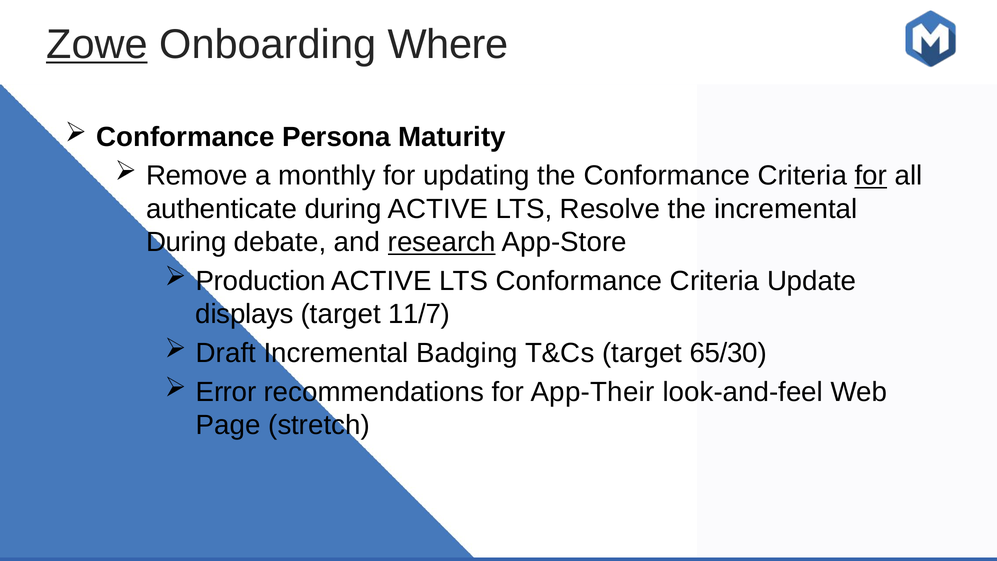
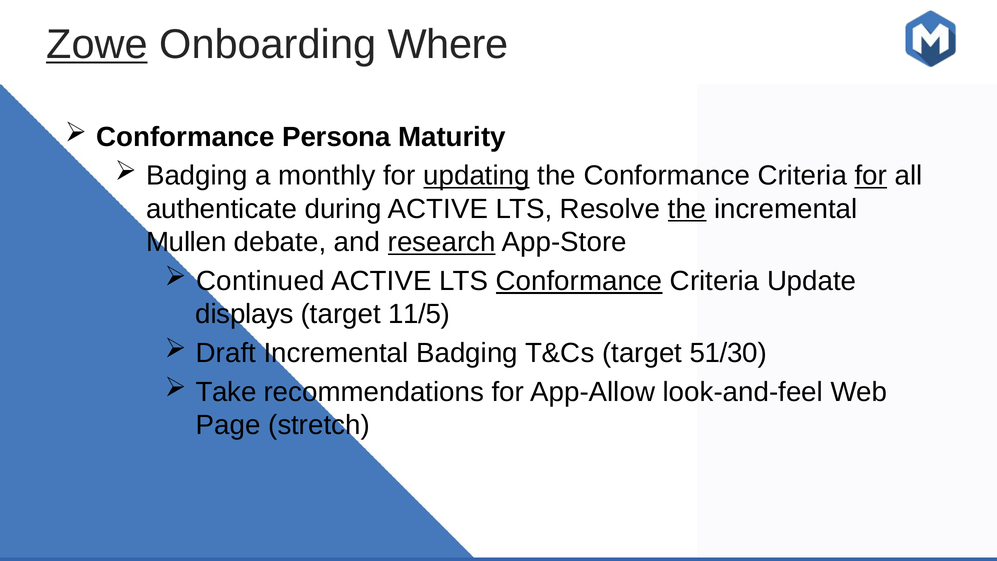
Remove at (197, 176): Remove -> Badging
updating underline: none -> present
the at (687, 209) underline: none -> present
During at (186, 242): During -> Mullen
Production: Production -> Continued
Conformance at (579, 281) underline: none -> present
11/7: 11/7 -> 11/5
65/30: 65/30 -> 51/30
Error: Error -> Take
App-Their: App-Their -> App-Allow
